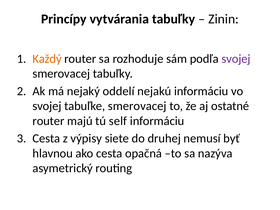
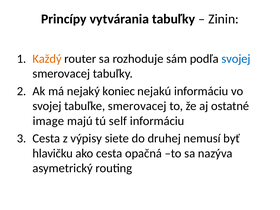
svojej at (236, 59) colour: purple -> blue
oddelí: oddelí -> koniec
router at (48, 121): router -> image
hlavnou: hlavnou -> hlavičku
